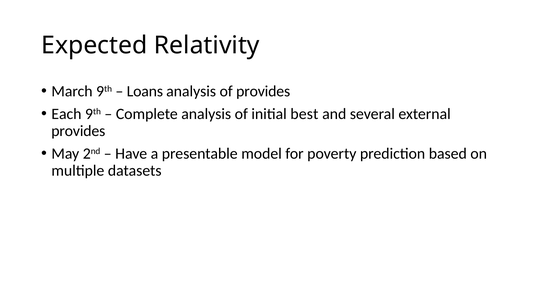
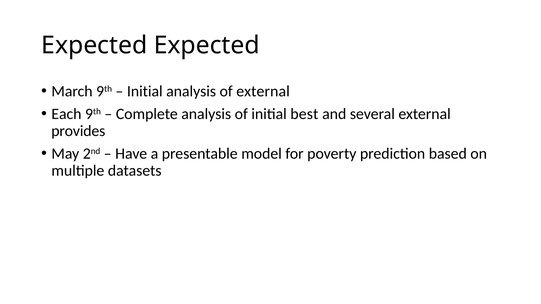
Expected Relativity: Relativity -> Expected
Loans at (145, 91): Loans -> Initial
of provides: provides -> external
